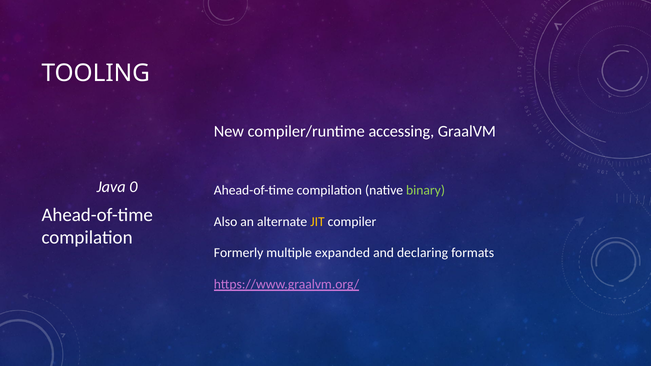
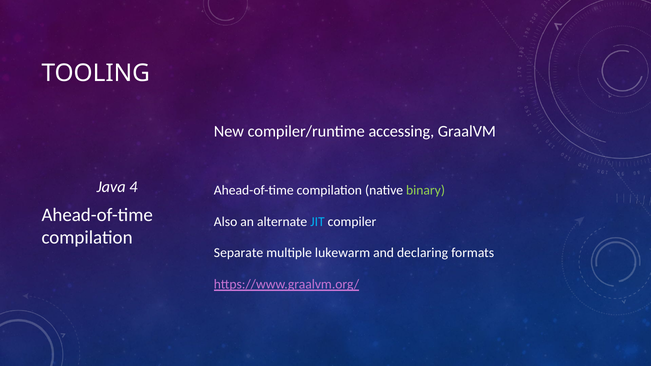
0: 0 -> 4
JIT colour: yellow -> light blue
Formerly: Formerly -> Separate
expanded: expanded -> lukewarm
